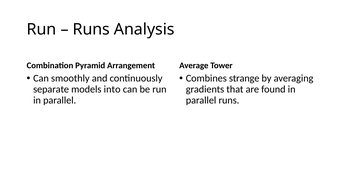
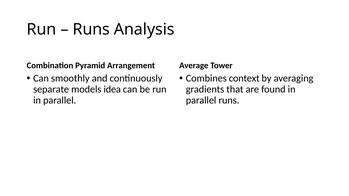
strange: strange -> context
into: into -> idea
